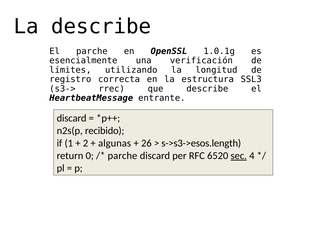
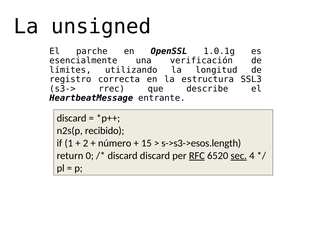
La describe: describe -> unsigned
algunas: algunas -> número
26: 26 -> 15
parche at (122, 156): parche -> discard
RFC underline: none -> present
